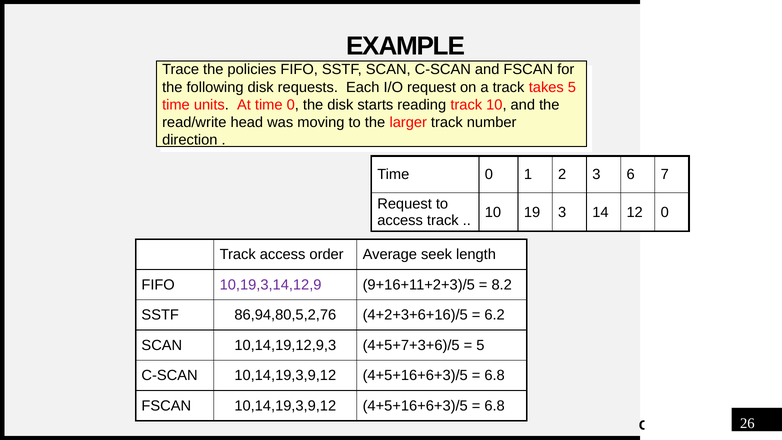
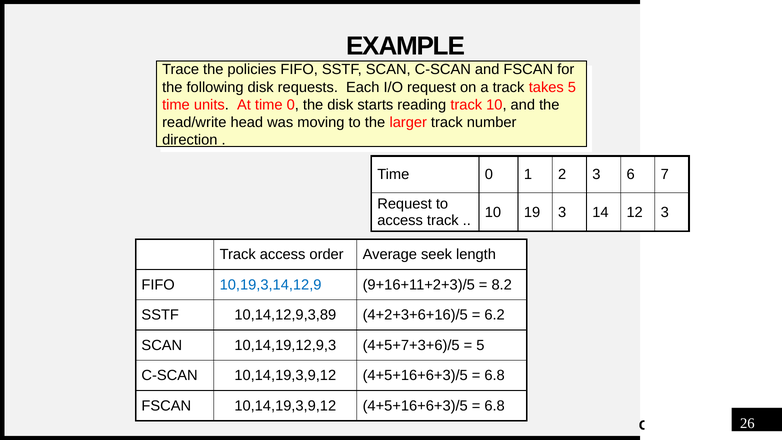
12 0: 0 -> 3
10,19,3,14,12,9 colour: purple -> blue
86,94,80,5,2,76: 86,94,80,5,2,76 -> 10,14,12,9,3,89
